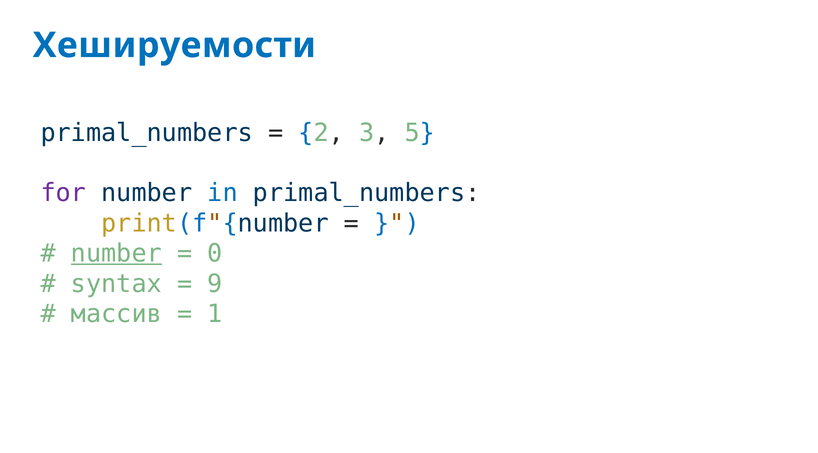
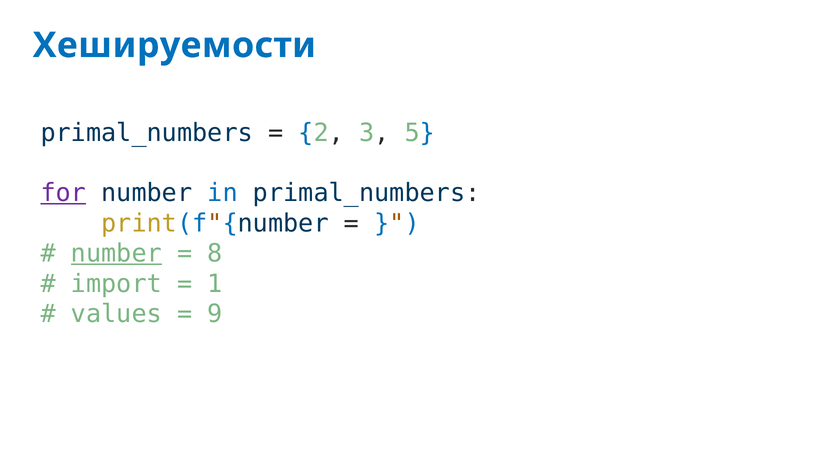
for underline: none -> present
0: 0 -> 8
syntax: syntax -> import
9: 9 -> 1
массив: массив -> values
1: 1 -> 9
